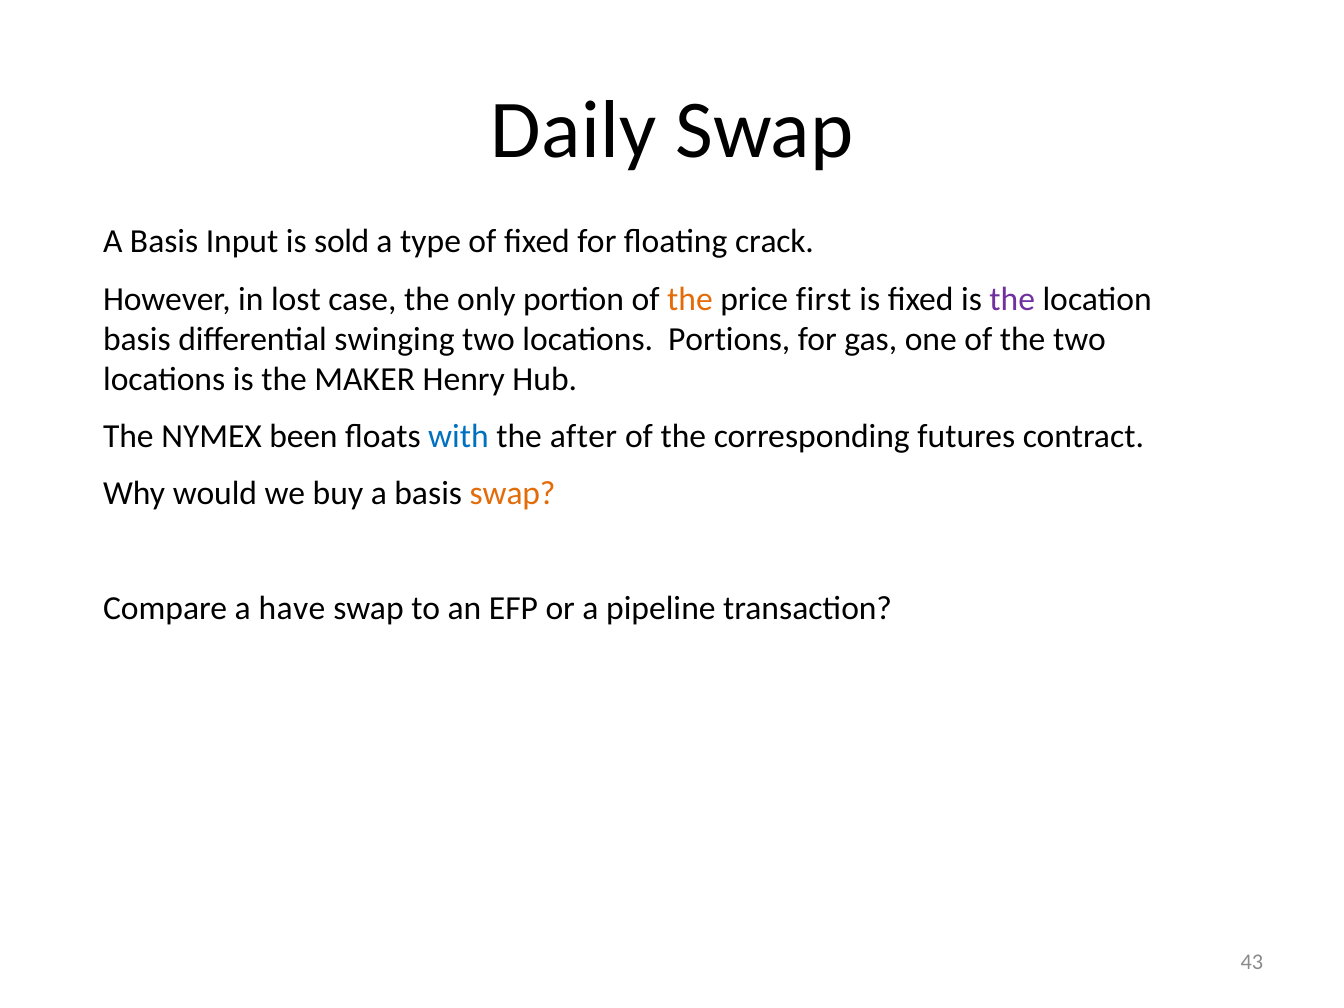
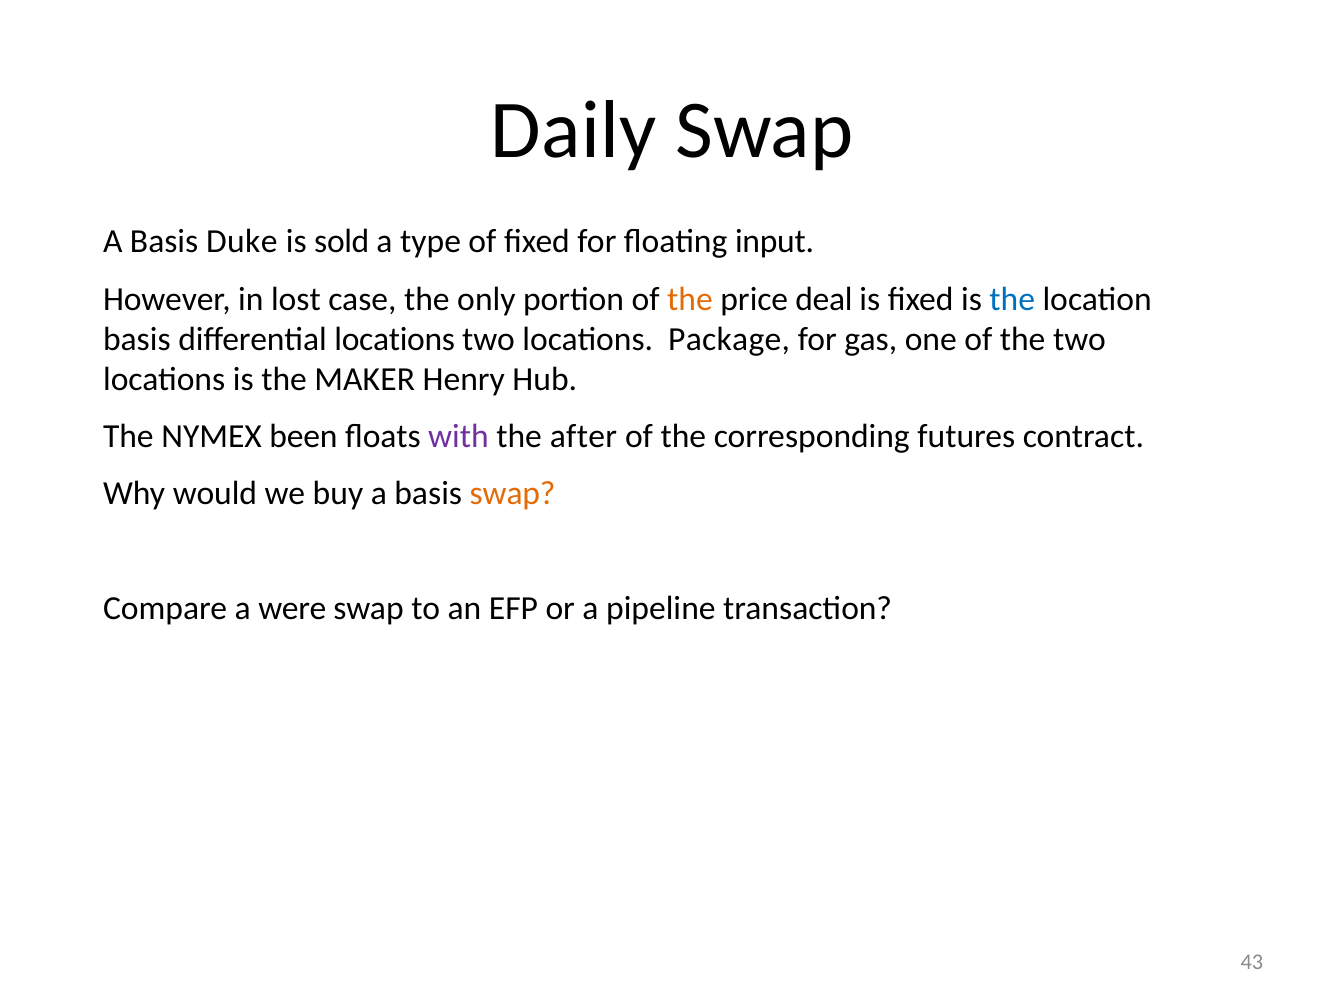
Input: Input -> Duke
crack: crack -> input
first: first -> deal
the at (1012, 299) colour: purple -> blue
differential swinging: swinging -> locations
Portions: Portions -> Package
with colour: blue -> purple
have: have -> were
